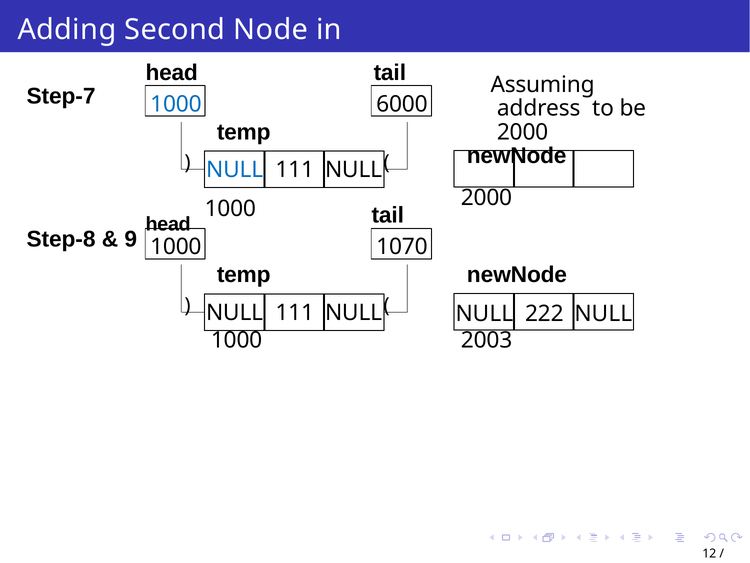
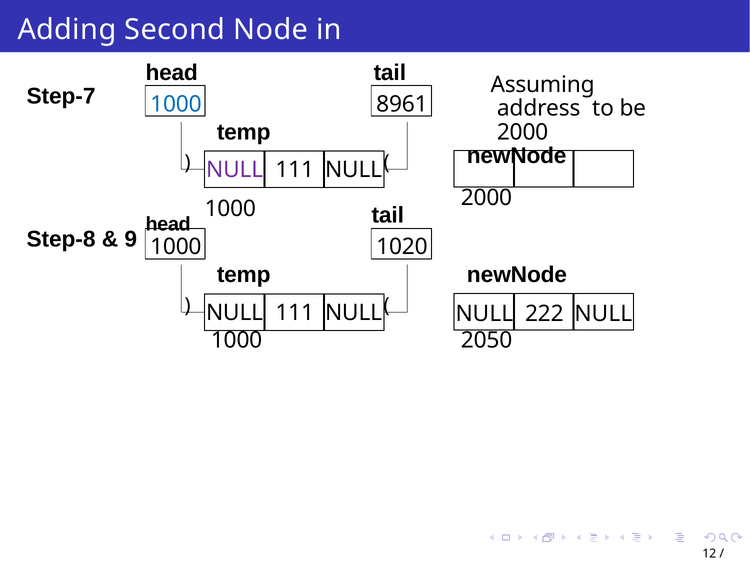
6000: 6000 -> 8961
NULL at (235, 170) colour: blue -> purple
1070: 1070 -> 1020
2003: 2003 -> 2050
